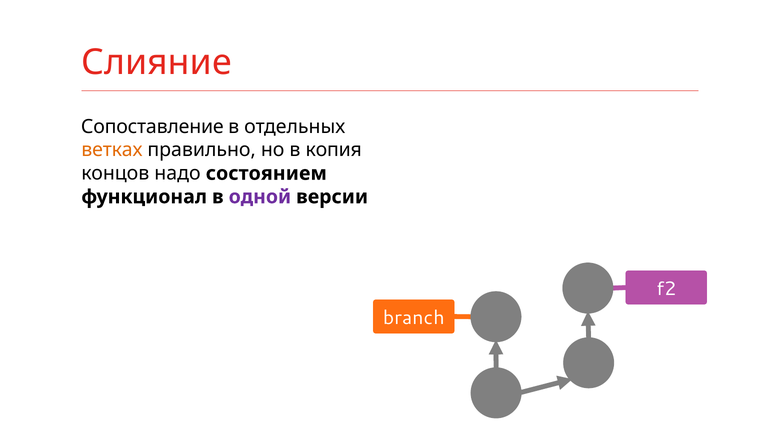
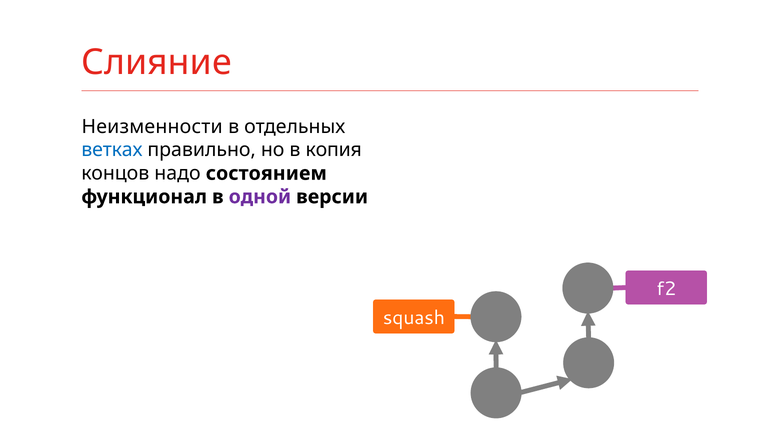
Сопоставление: Сопоставление -> Неизменности
ветках colour: orange -> blue
branch: branch -> squash
